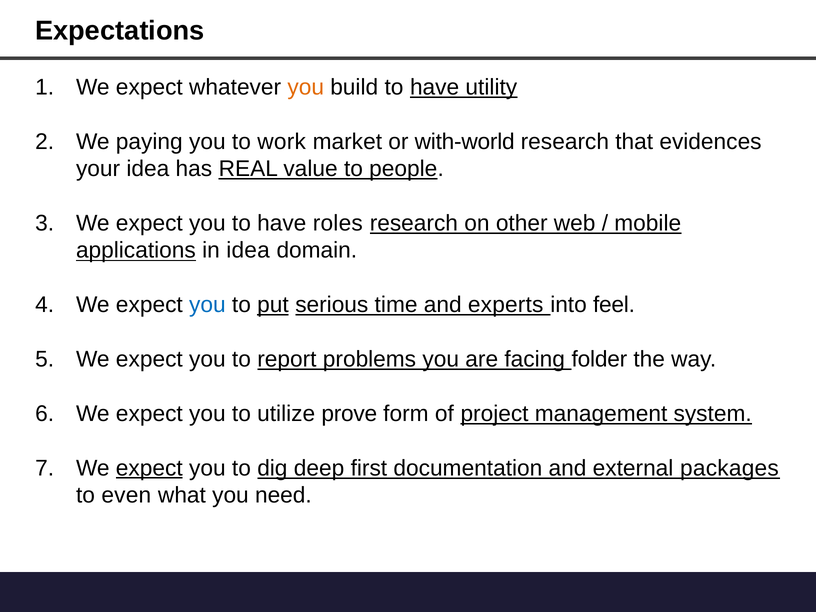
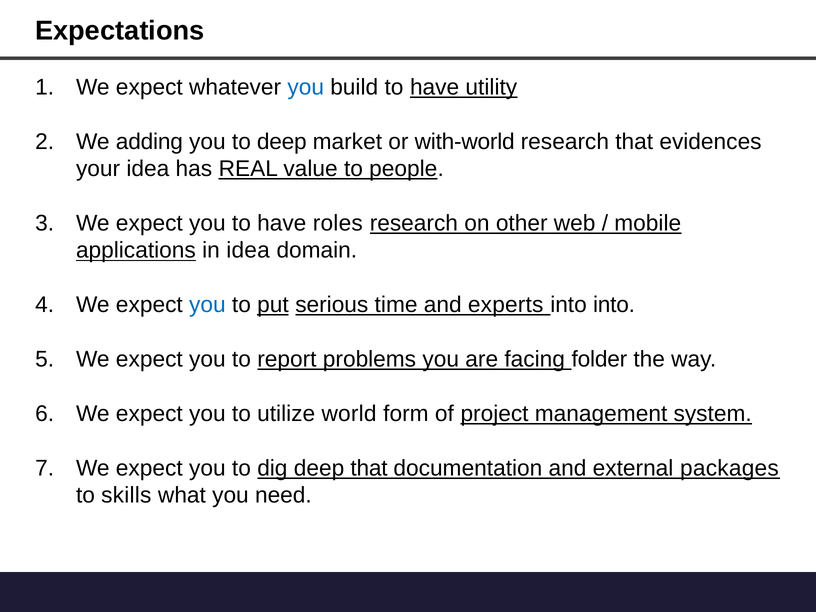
you at (306, 87) colour: orange -> blue
paying: paying -> adding
to work: work -> deep
into feel: feel -> into
prove: prove -> world
expect at (149, 468) underline: present -> none
deep first: first -> that
even: even -> skills
